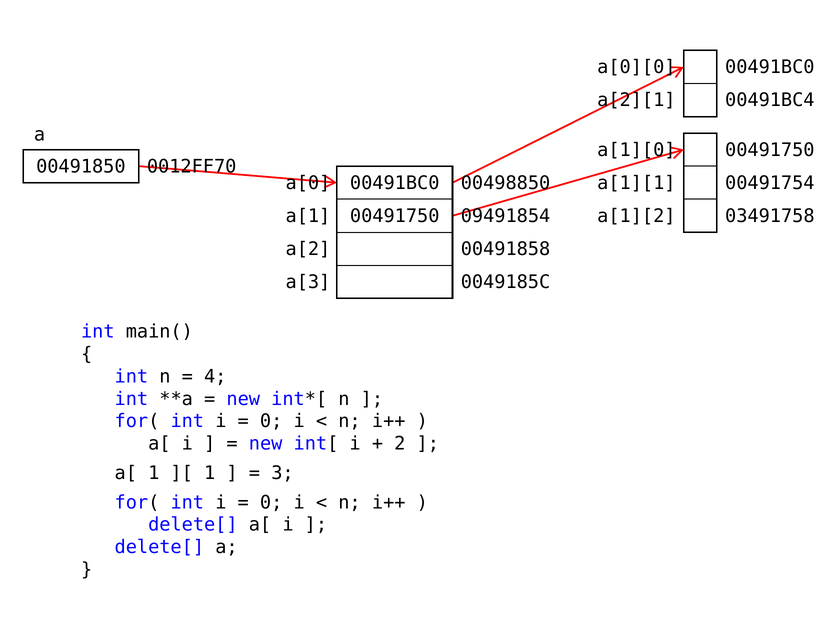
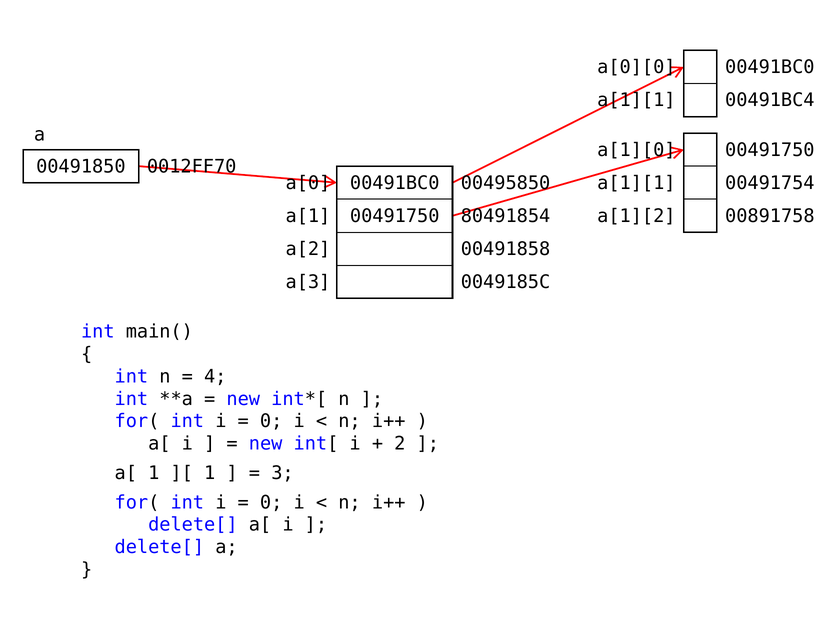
a[2][1 at (636, 100): a[2][1 -> a[1][1
00498850: 00498850 -> 00495850
09491854: 09491854 -> 80491854
03491758: 03491758 -> 00891758
